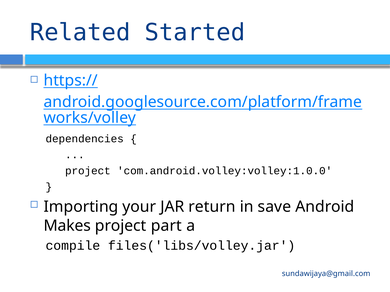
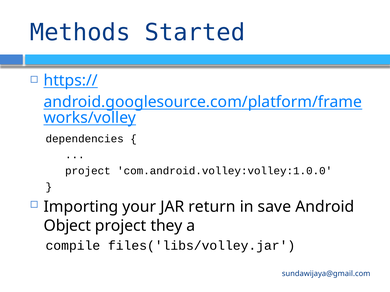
Related: Related -> Methods
Makes: Makes -> Object
part: part -> they
